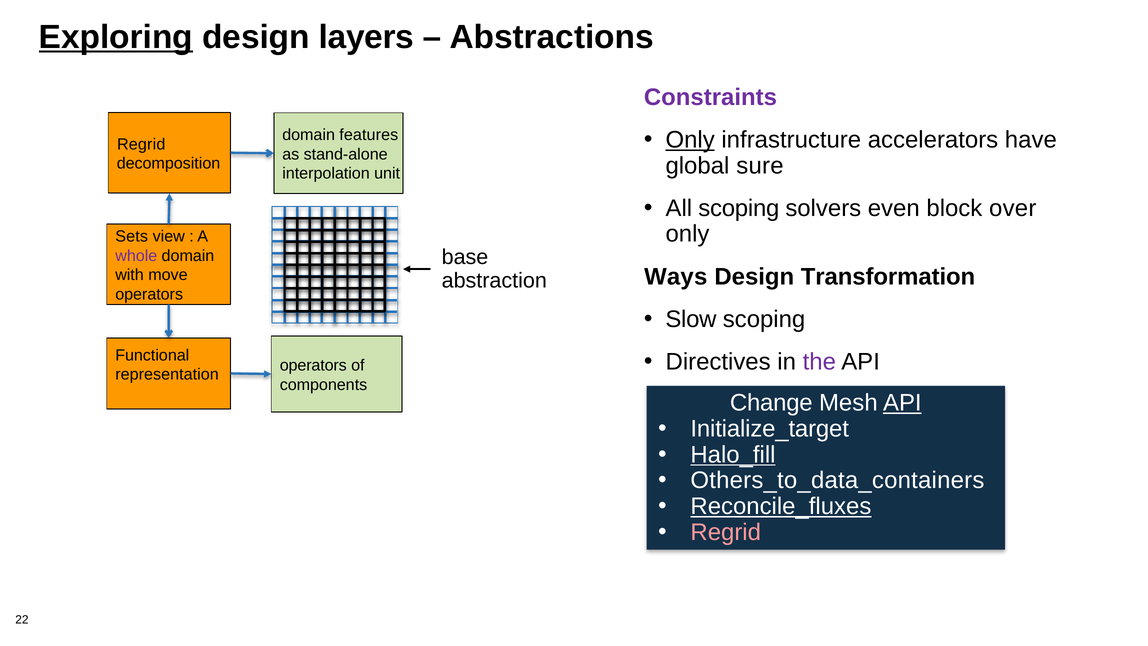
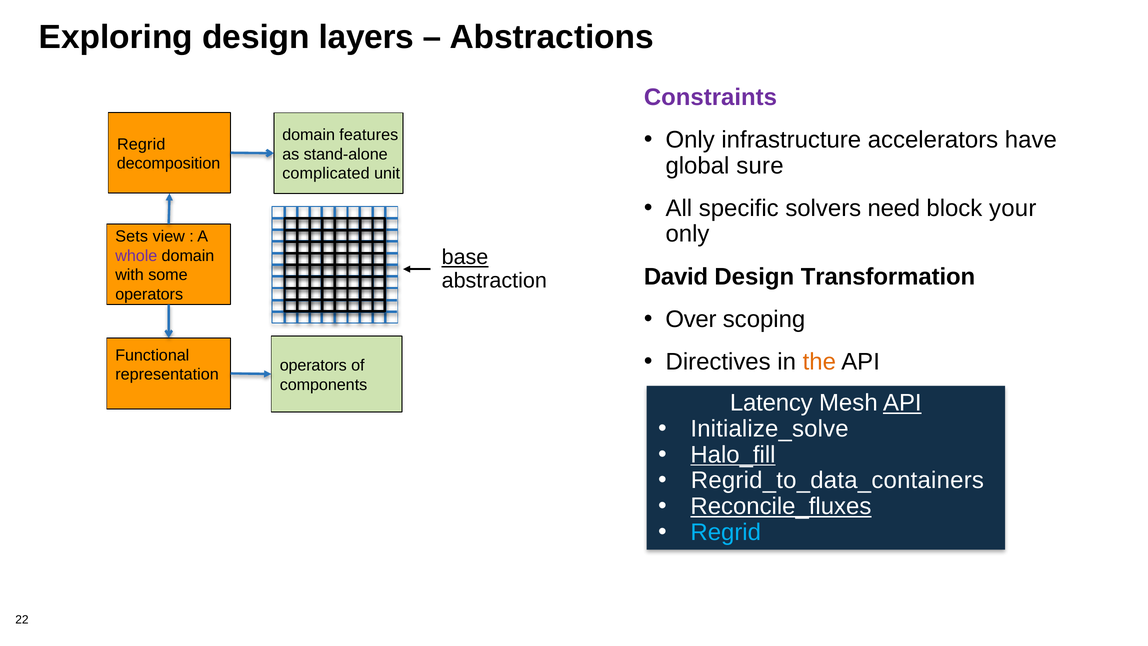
Exploring underline: present -> none
Only at (690, 140) underline: present -> none
interpolation: interpolation -> complicated
All scoping: scoping -> specific
even: even -> need
over: over -> your
base underline: none -> present
Ways: Ways -> David
move: move -> some
Slow: Slow -> Over
the colour: purple -> orange
Change: Change -> Latency
Initialize_target: Initialize_target -> Initialize_solve
Others_to_data_containers: Others_to_data_containers -> Regrid_to_data_containers
Regrid at (726, 532) colour: pink -> light blue
